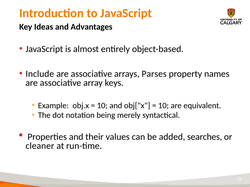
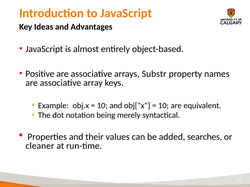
Include: Include -> Positive
Parses: Parses -> Substr
